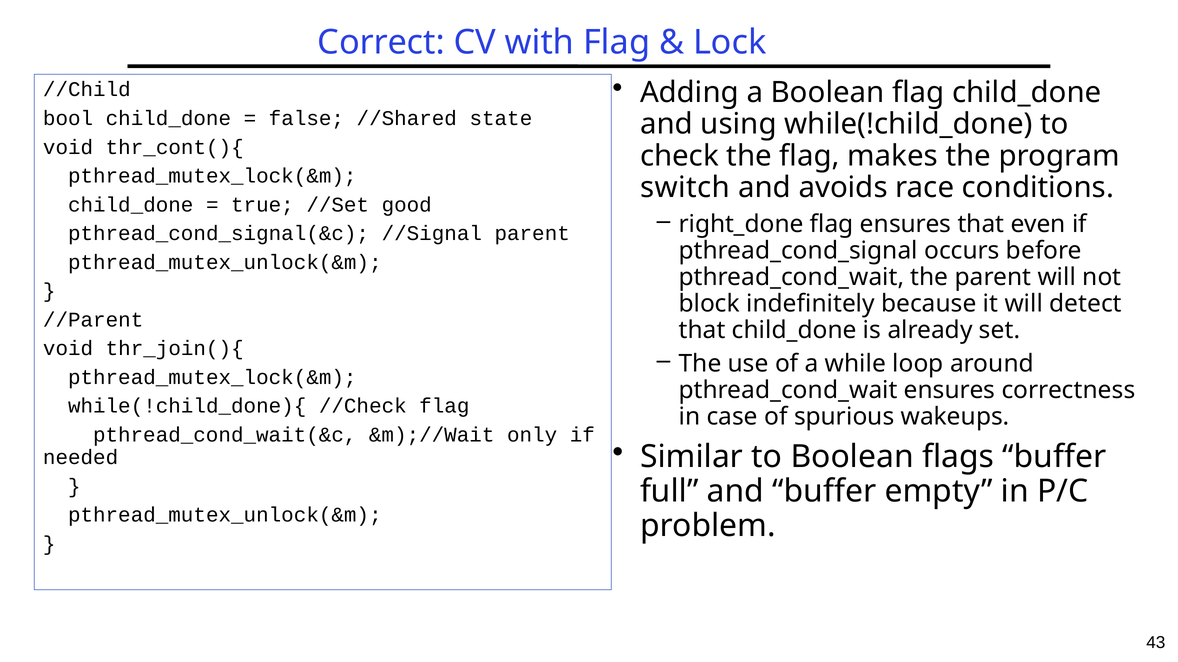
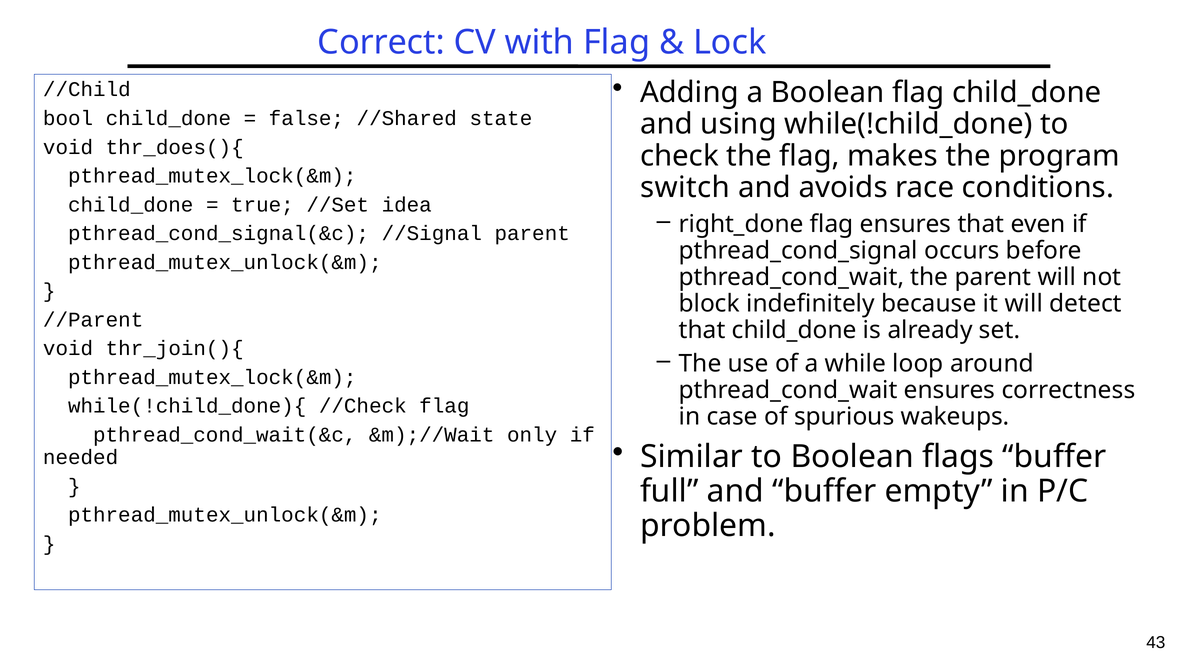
thr_cont(){: thr_cont(){ -> thr_does(){
good: good -> idea
